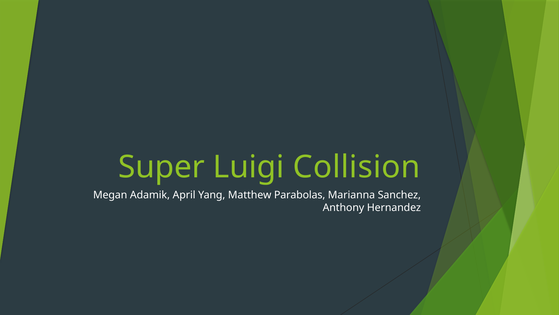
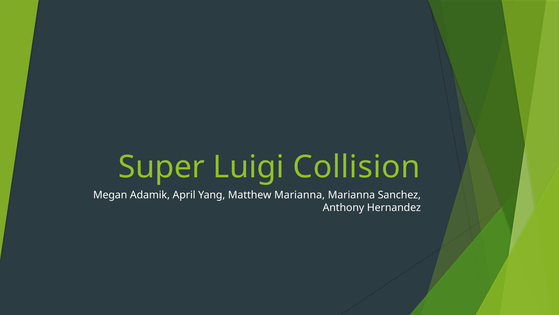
Matthew Parabolas: Parabolas -> Marianna
